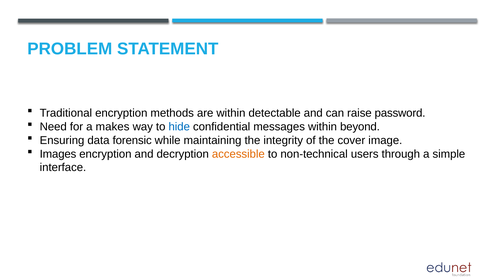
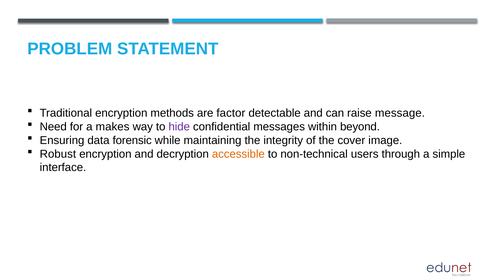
are within: within -> factor
password: password -> message
hide colour: blue -> purple
Images: Images -> Robust
